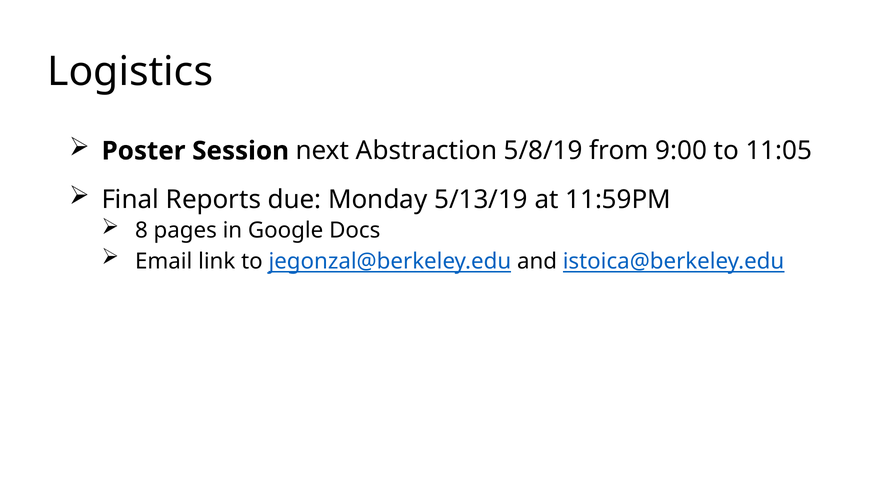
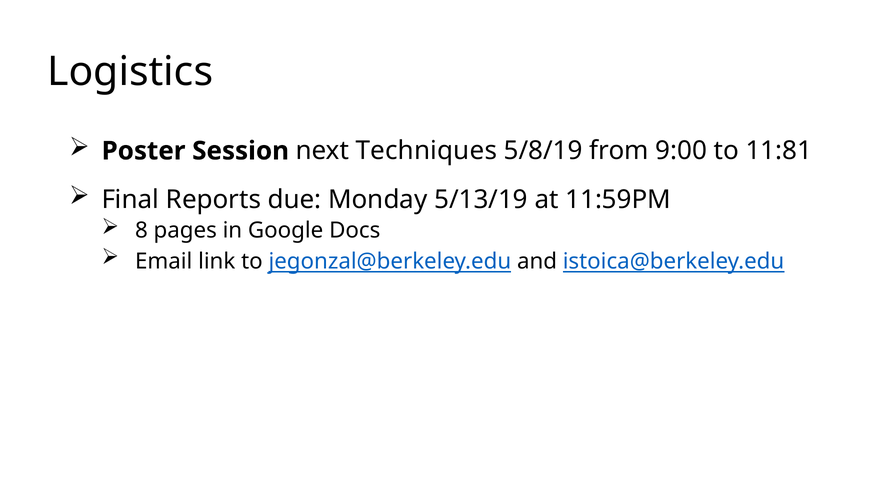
Abstraction: Abstraction -> Techniques
11:05: 11:05 -> 11:81
